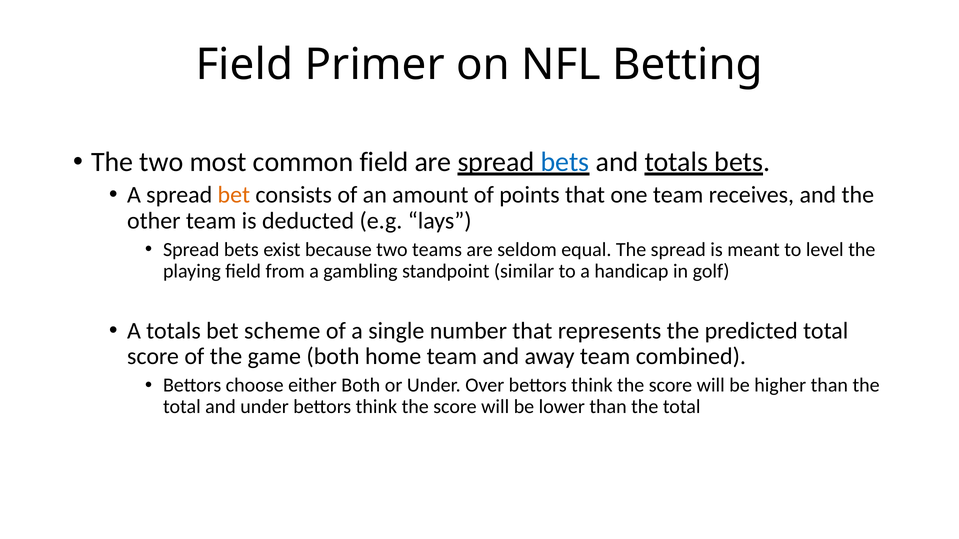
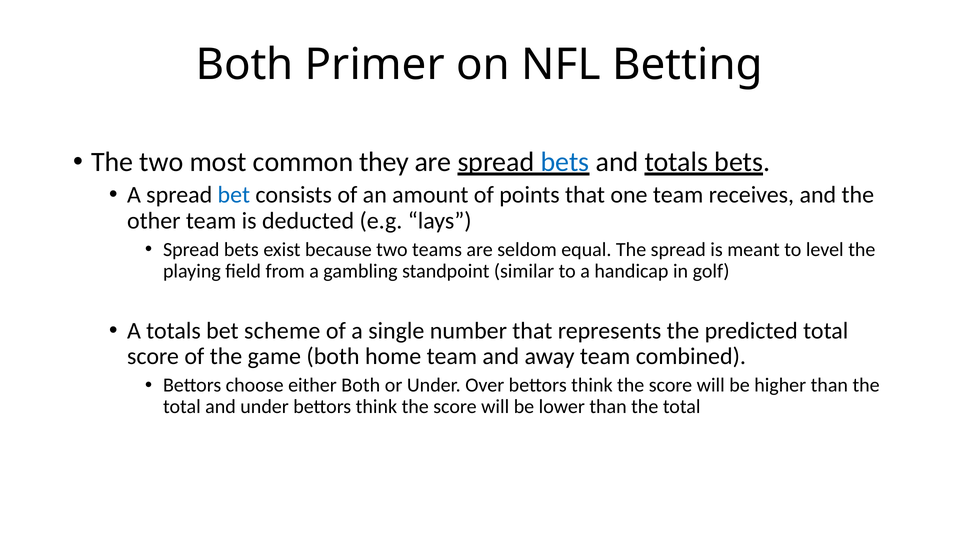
Field at (244, 65): Field -> Both
common field: field -> they
bet at (234, 195) colour: orange -> blue
